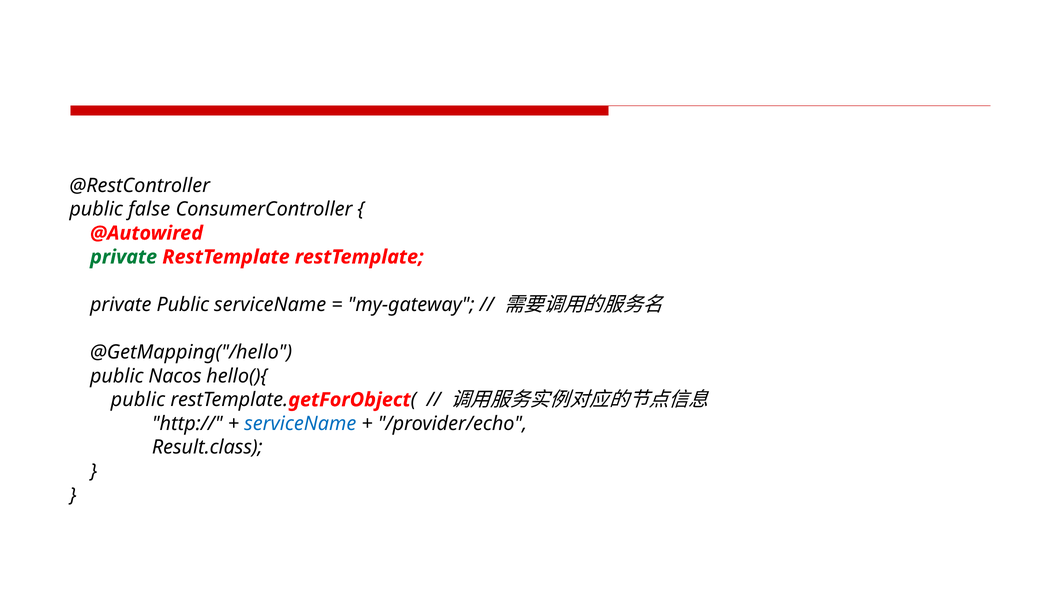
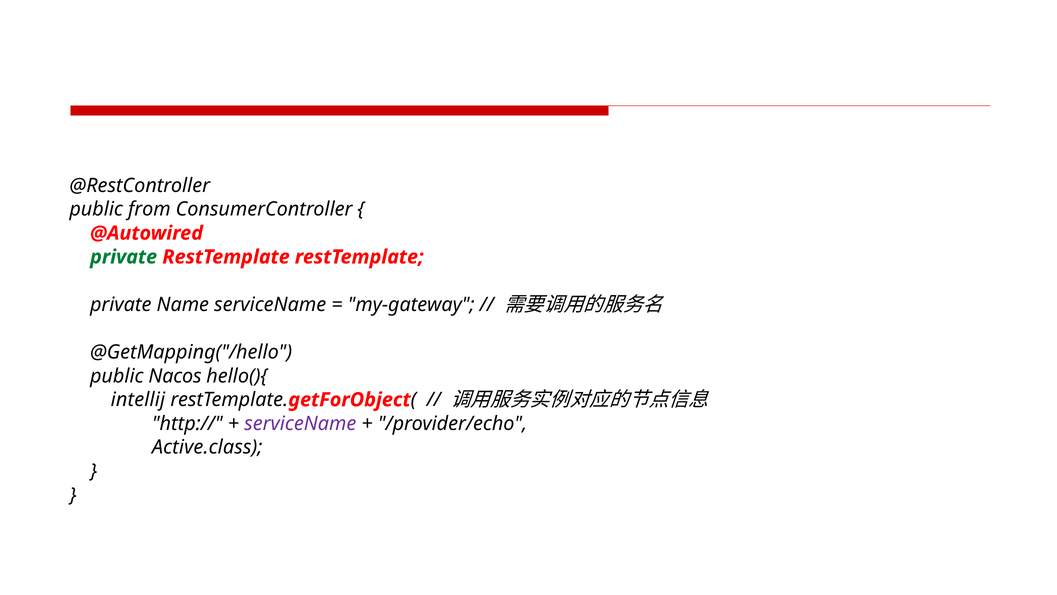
false: false -> from
private Public: Public -> Name
public at (138, 399): public -> intellij
serviceName at (300, 423) colour: blue -> purple
Result.class: Result.class -> Active.class
